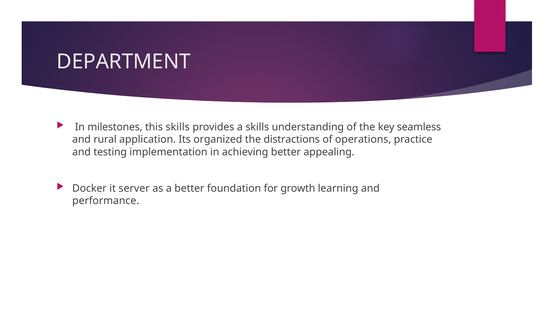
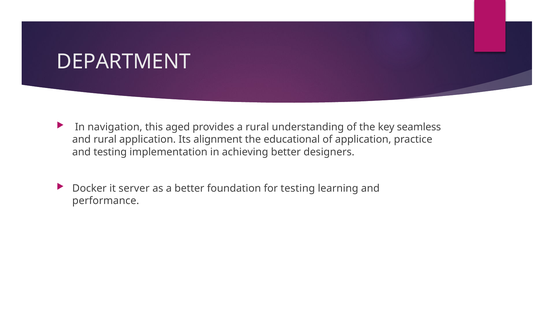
milestones: milestones -> navigation
this skills: skills -> aged
a skills: skills -> rural
organized: organized -> alignment
distractions: distractions -> educational
of operations: operations -> application
appealing: appealing -> designers
for growth: growth -> testing
